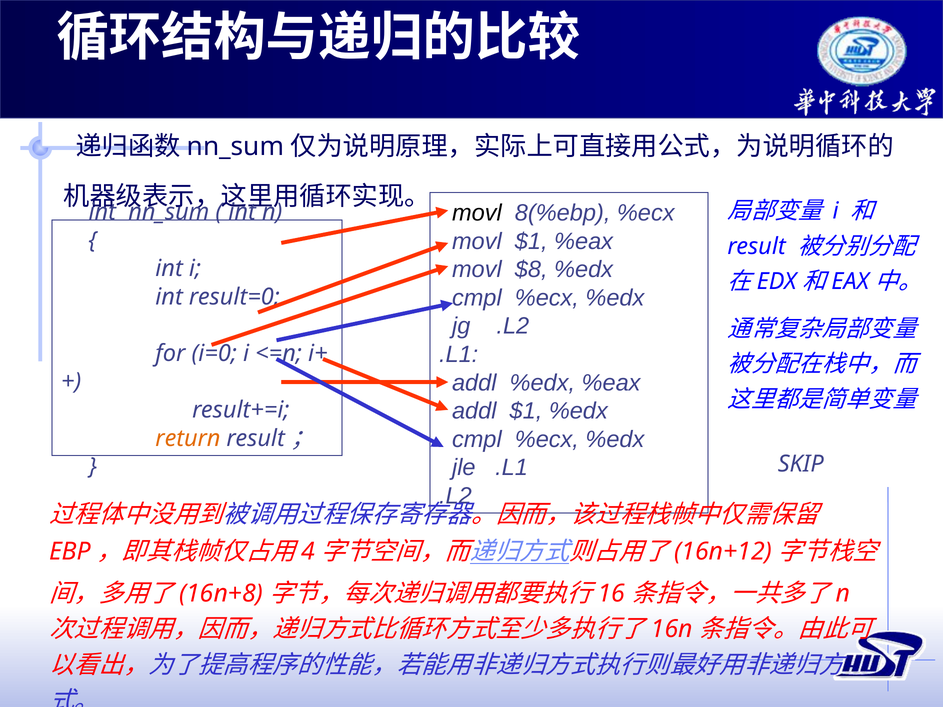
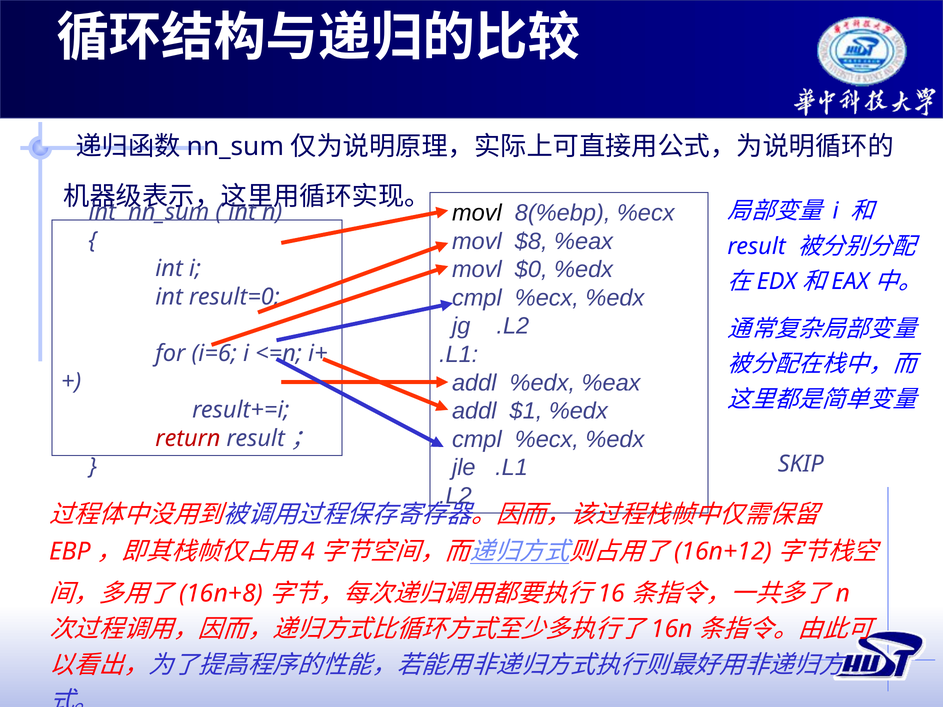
movl $1: $1 -> $8
$8: $8 -> $0
i=0: i=0 -> i=6
return colour: orange -> red
